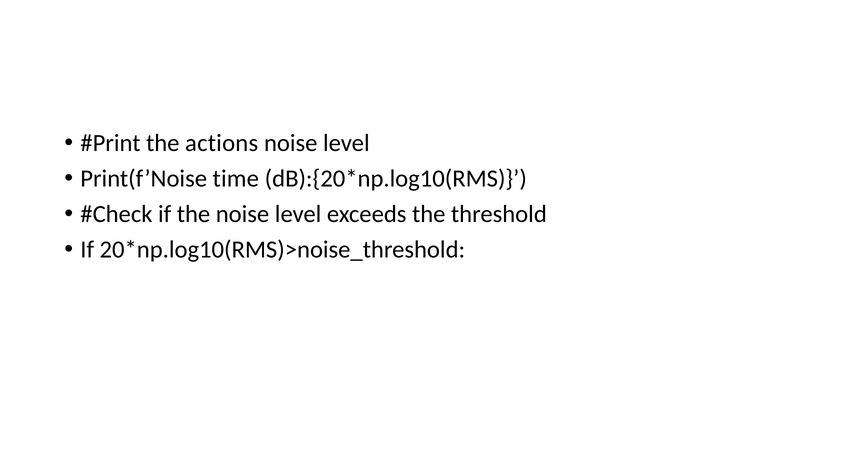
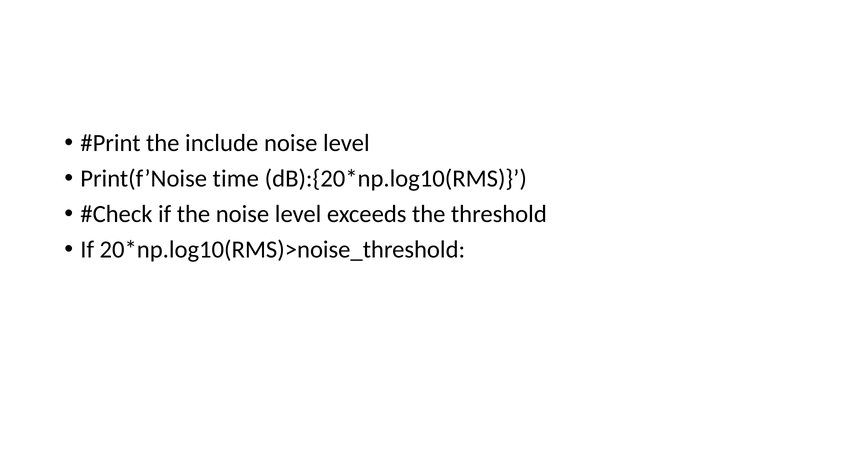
actions: actions -> include
